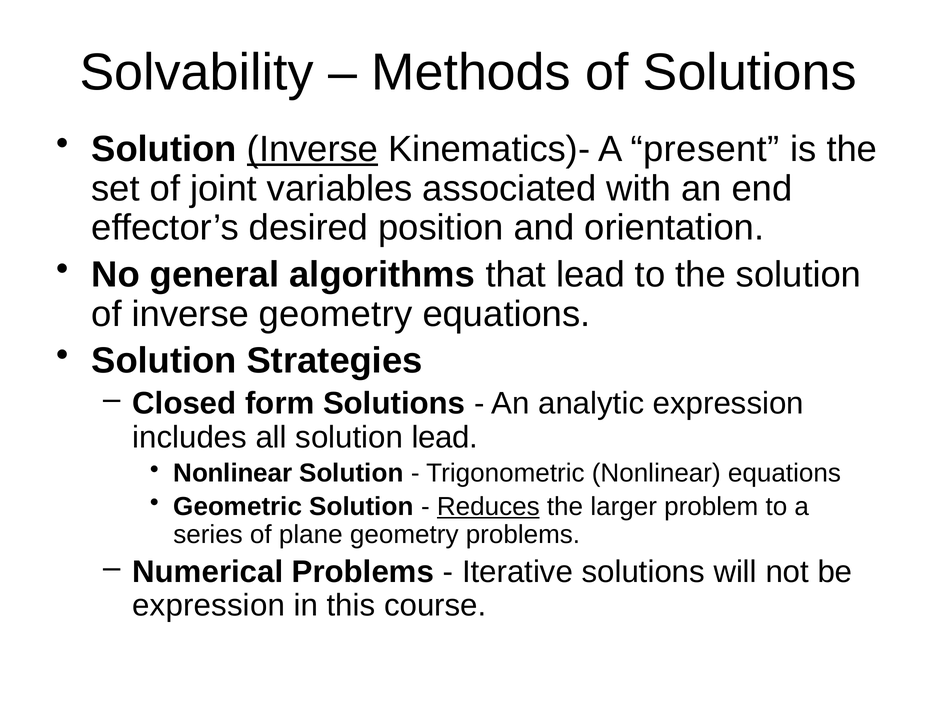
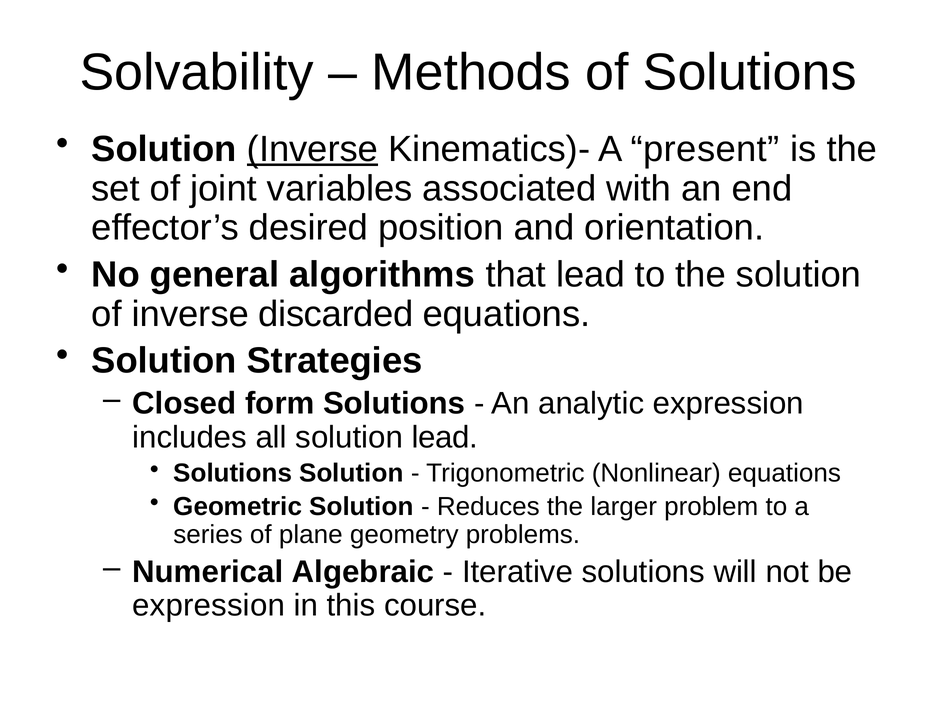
inverse geometry: geometry -> discarded
Nonlinear at (233, 473): Nonlinear -> Solutions
Reduces underline: present -> none
Numerical Problems: Problems -> Algebraic
